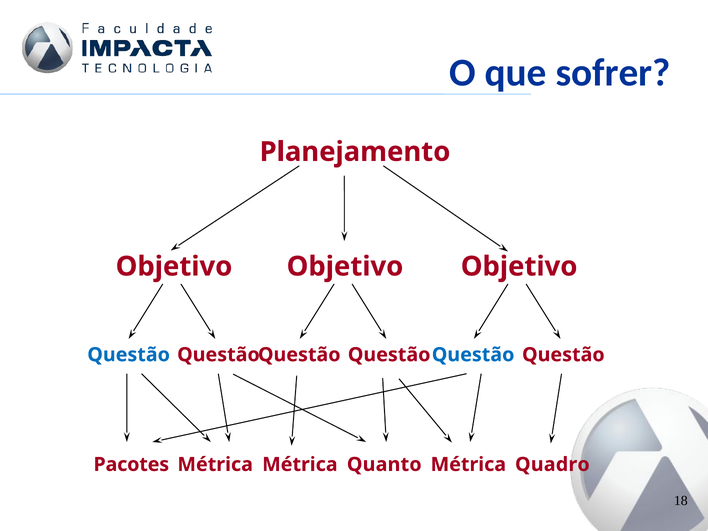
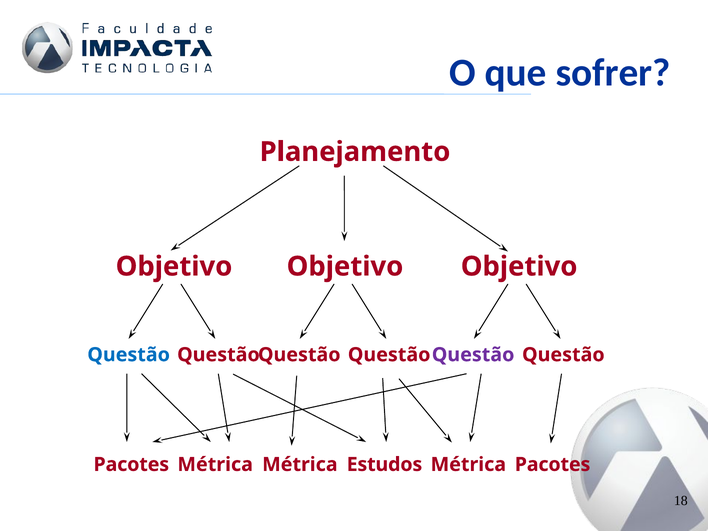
Questão at (473, 355) colour: blue -> purple
Quanto: Quanto -> Estudos
Métrica Quadro: Quadro -> Pacotes
